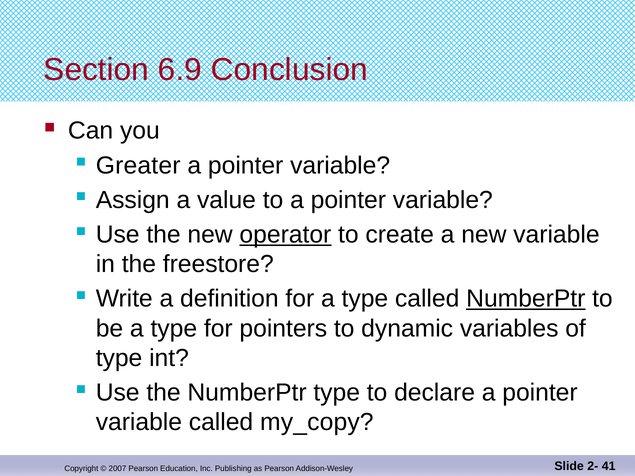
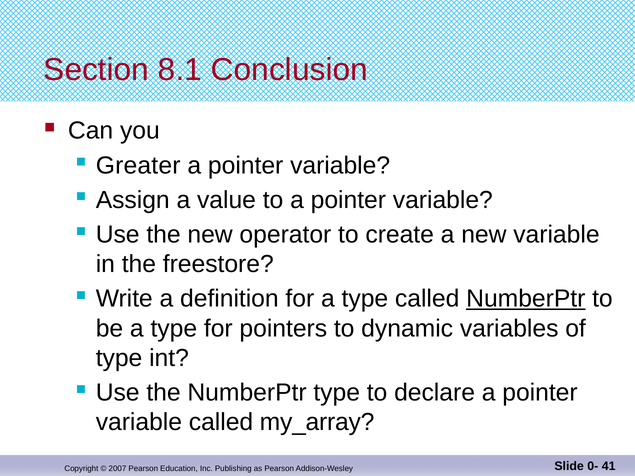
6.9: 6.9 -> 8.1
operator underline: present -> none
my_copy: my_copy -> my_array
2-: 2- -> 0-
